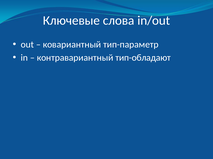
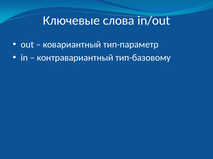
тип-обладают: тип-обладают -> тип-базовому
